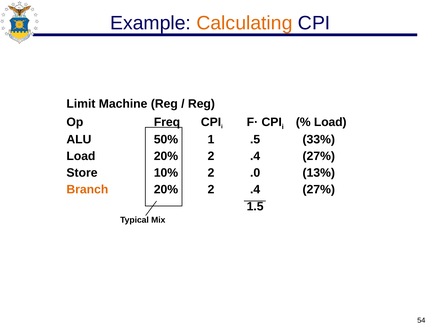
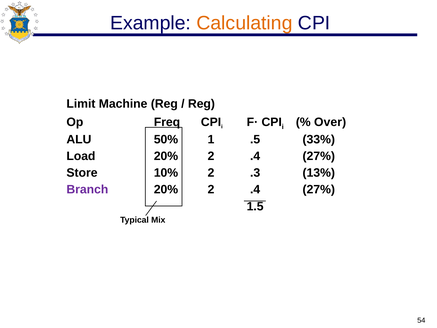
Load at (330, 122): Load -> Over
.0: .0 -> .3
Branch colour: orange -> purple
